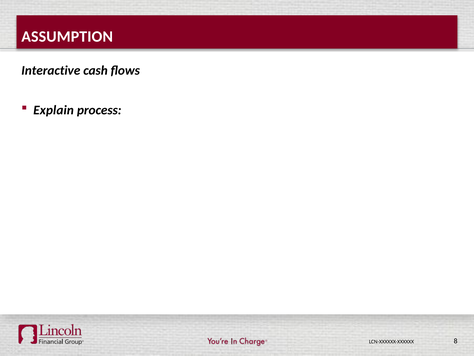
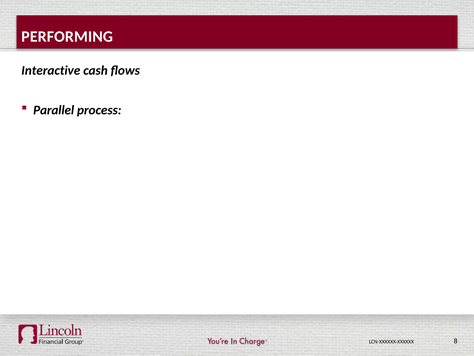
ASSUMPTION: ASSUMPTION -> PERFORMING
Explain: Explain -> Parallel
